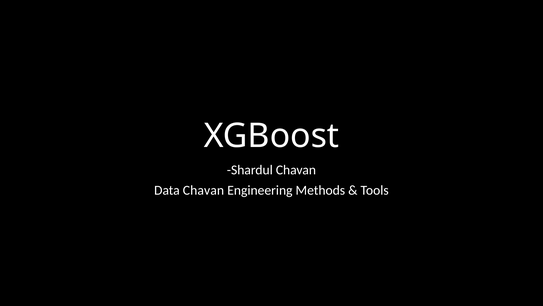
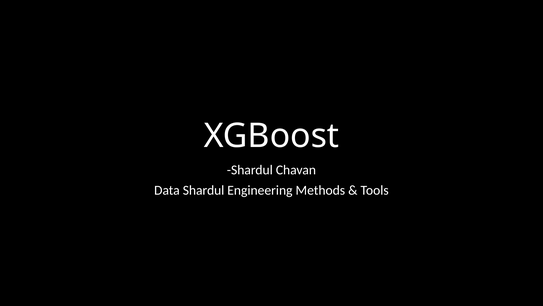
Data Chavan: Chavan -> Shardul
